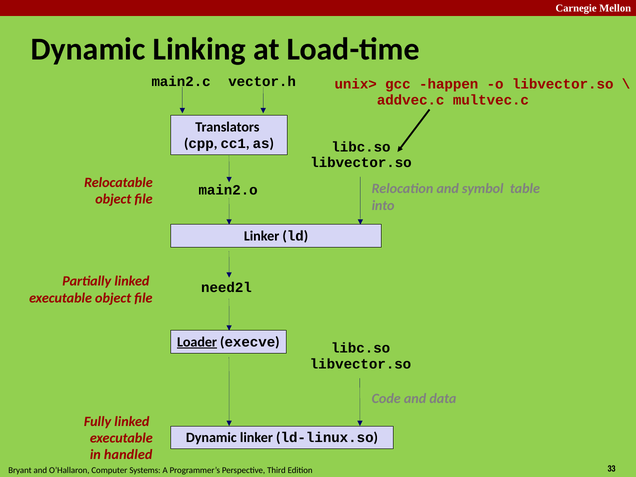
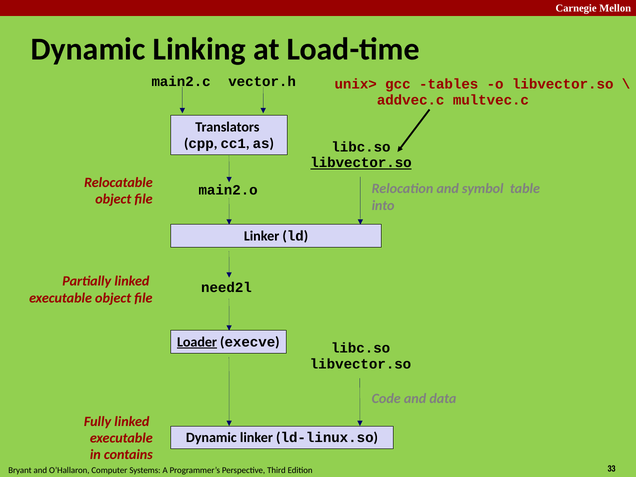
happen: happen -> tables
libvector.so at (361, 163) underline: none -> present
handled: handled -> contains
